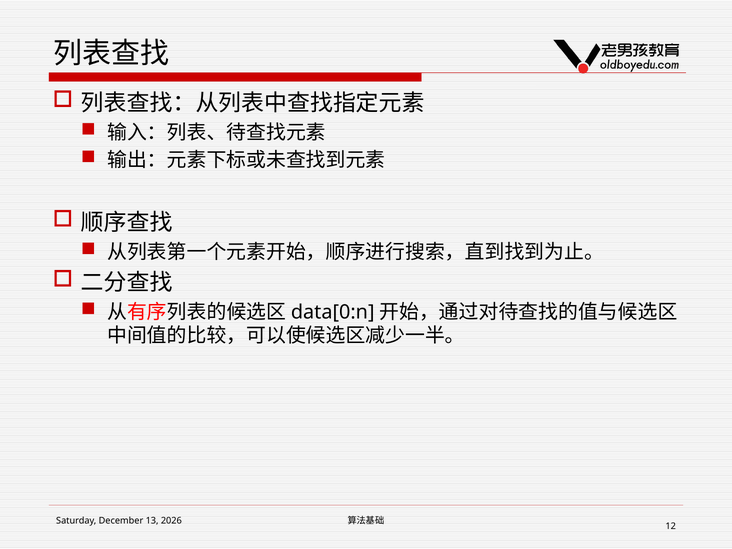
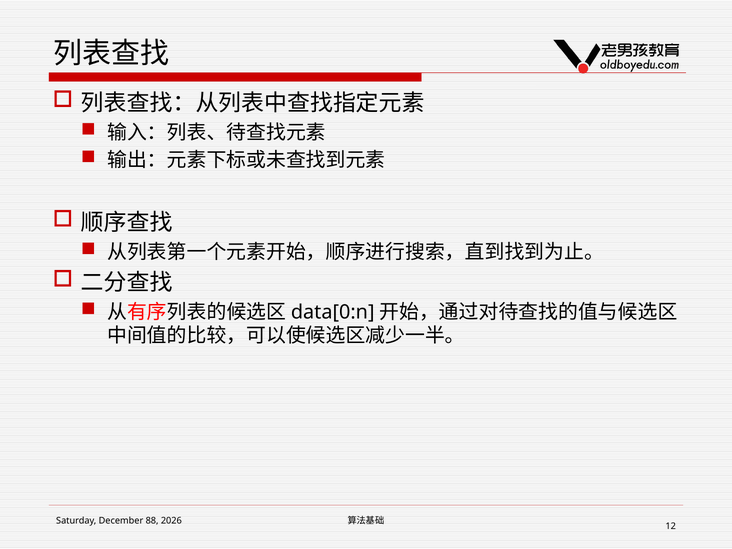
13: 13 -> 88
